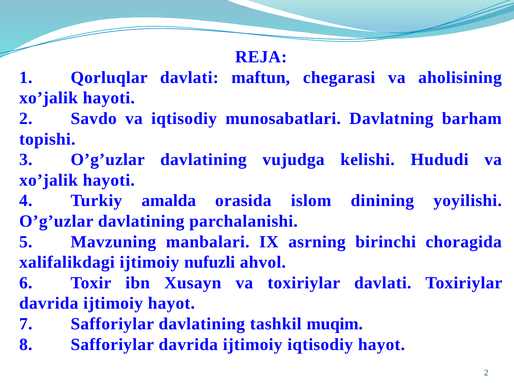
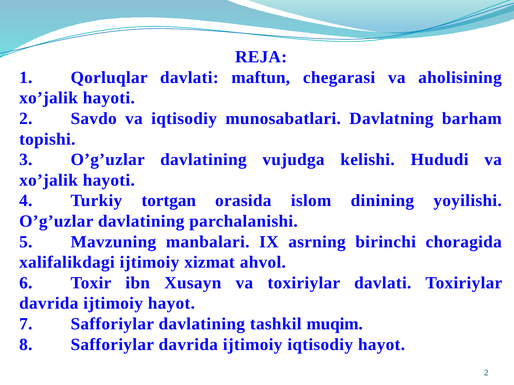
amalda: amalda -> tortgan
nufuzli: nufuzli -> xizmat
